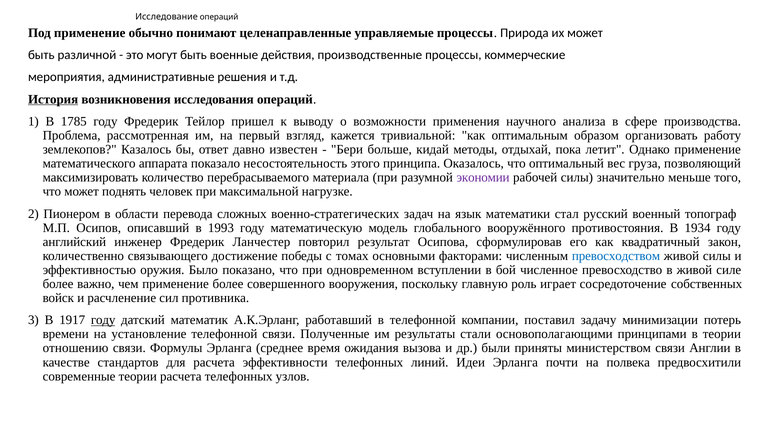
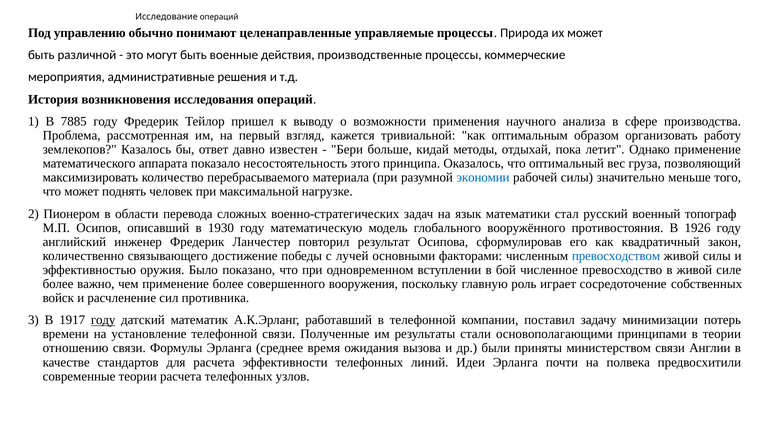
Под применение: применение -> управлению
История underline: present -> none
1785: 1785 -> 7885
экономии colour: purple -> blue
1993: 1993 -> 1930
1934: 1934 -> 1926
томах: томах -> лучей
